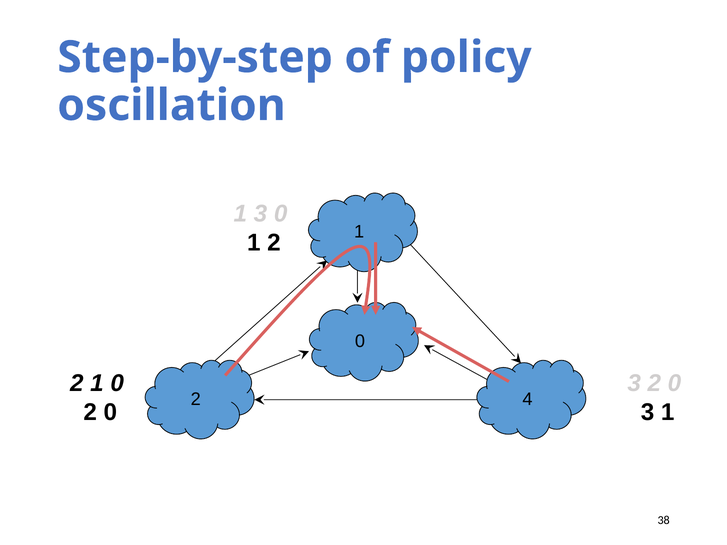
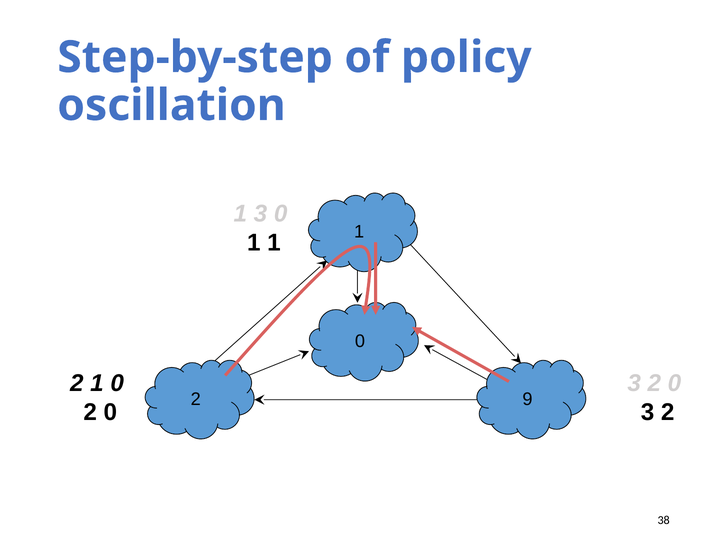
2 at (274, 243): 2 -> 1
4: 4 -> 9
1 at (668, 412): 1 -> 2
